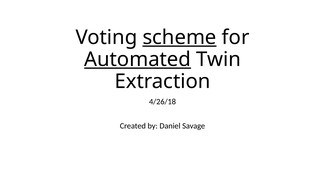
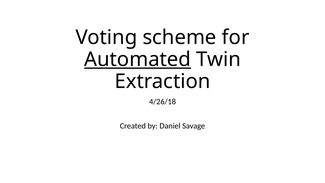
scheme underline: present -> none
